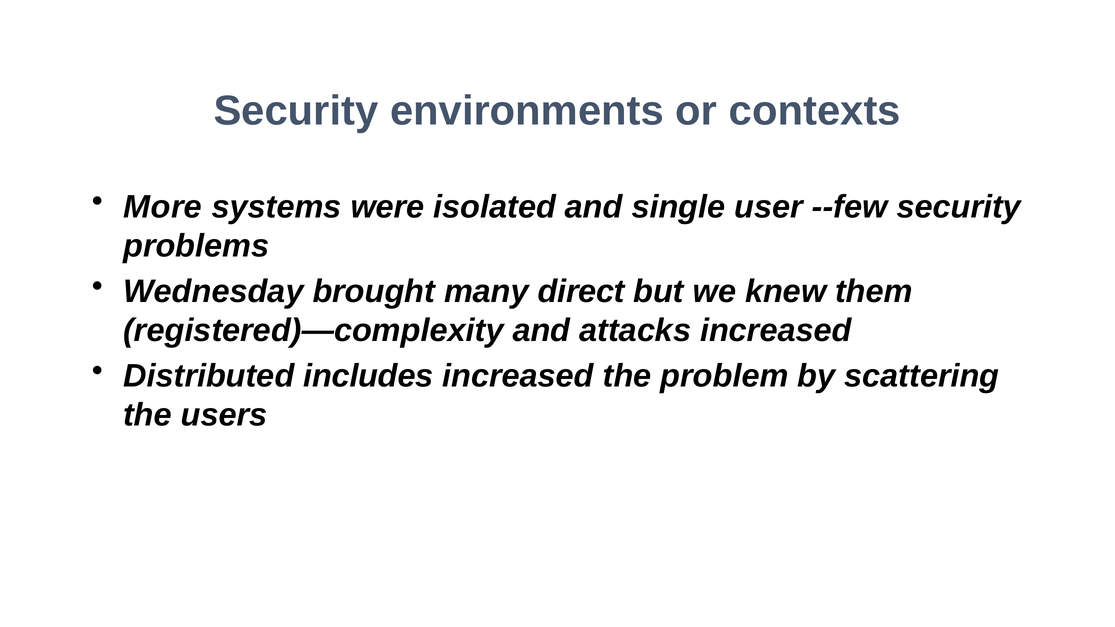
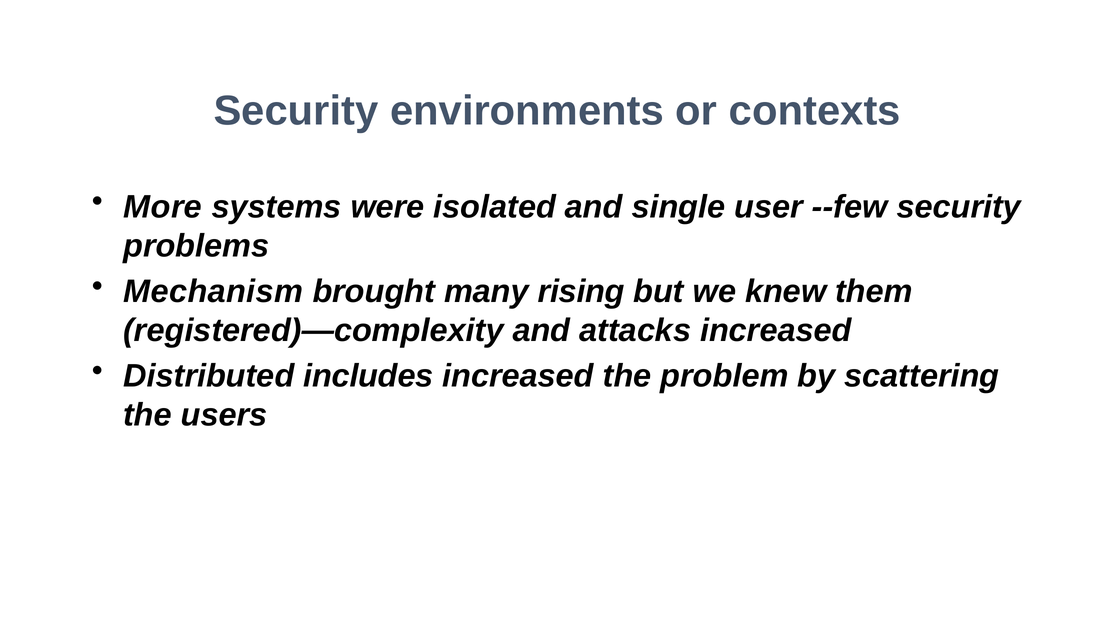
Wednesday: Wednesday -> Mechanism
direct: direct -> rising
